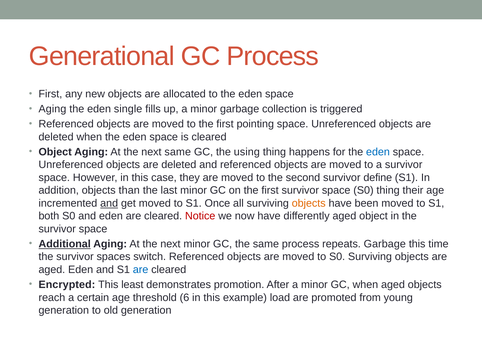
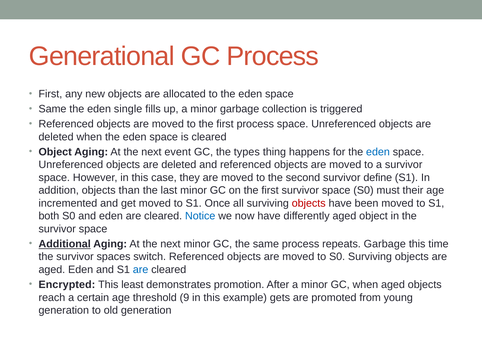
Aging at (52, 109): Aging -> Same
first pointing: pointing -> process
next same: same -> event
using: using -> types
S0 thing: thing -> must
and at (109, 203) underline: present -> none
objects at (309, 203) colour: orange -> red
Notice colour: red -> blue
6: 6 -> 9
load: load -> gets
